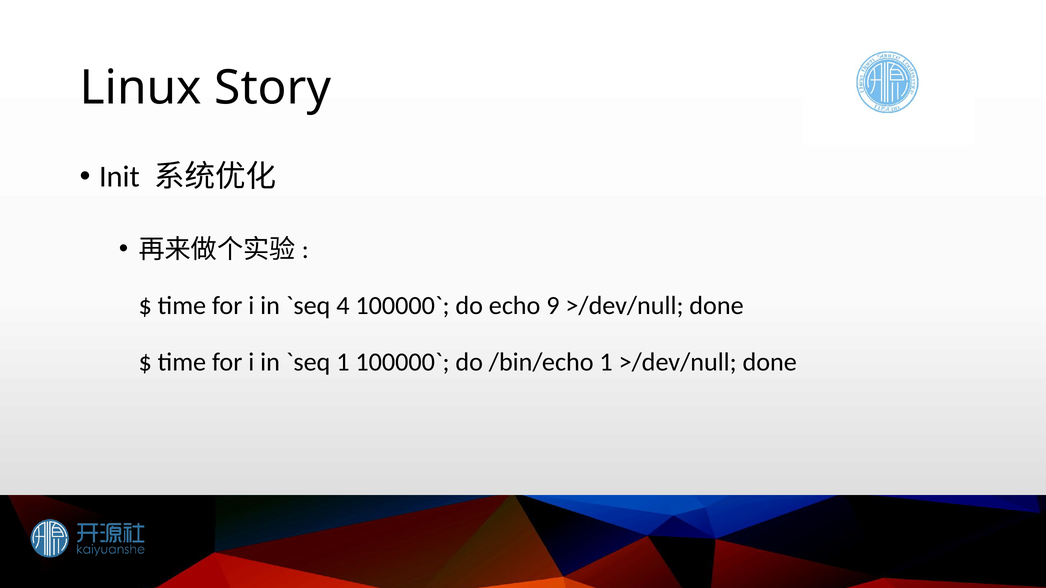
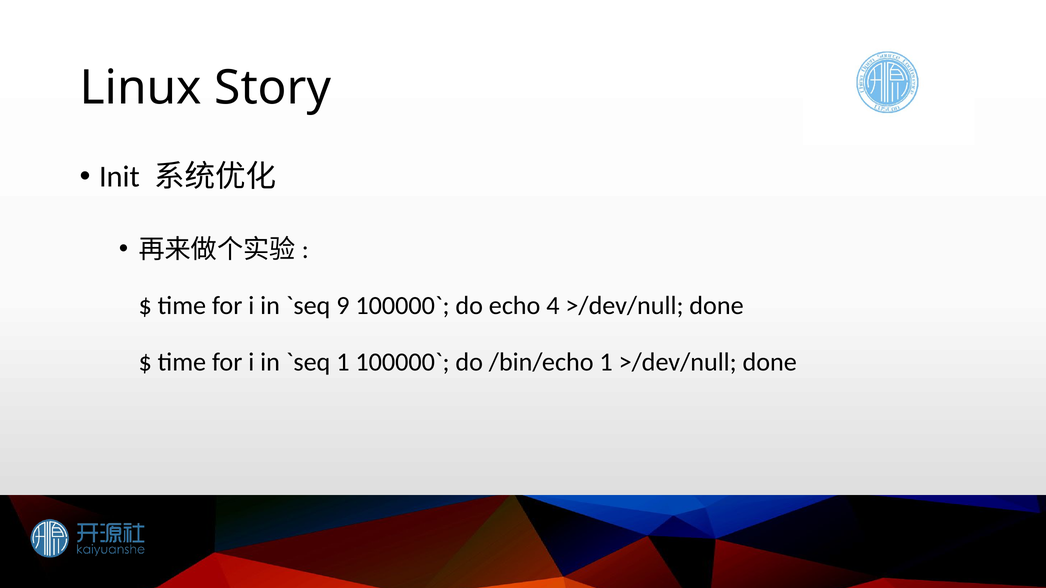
4: 4 -> 9
9: 9 -> 4
